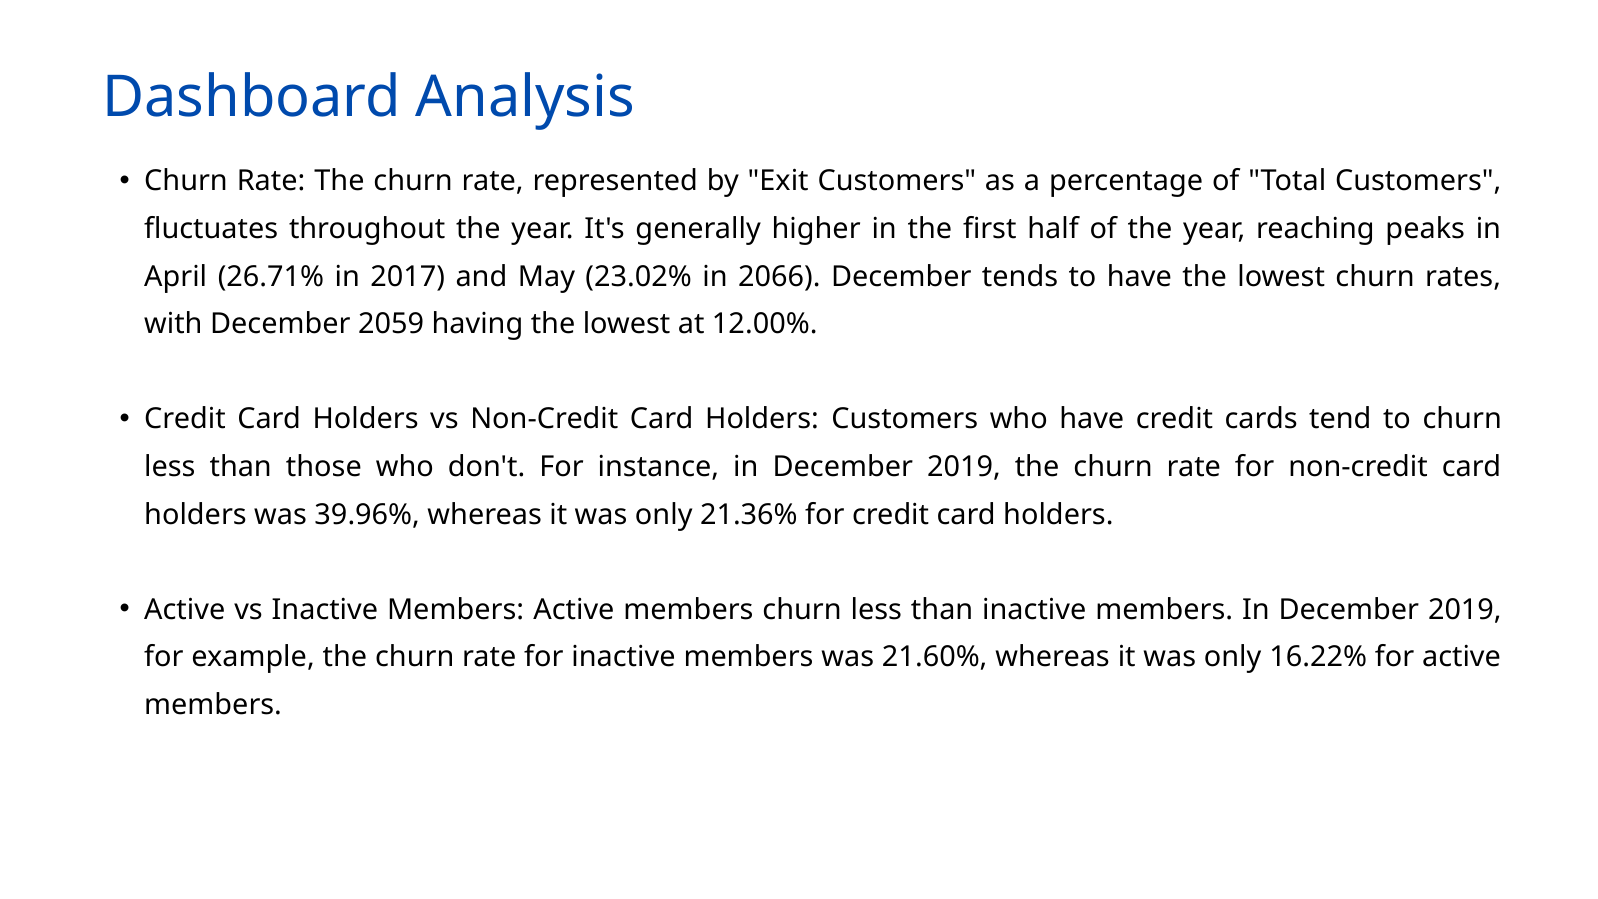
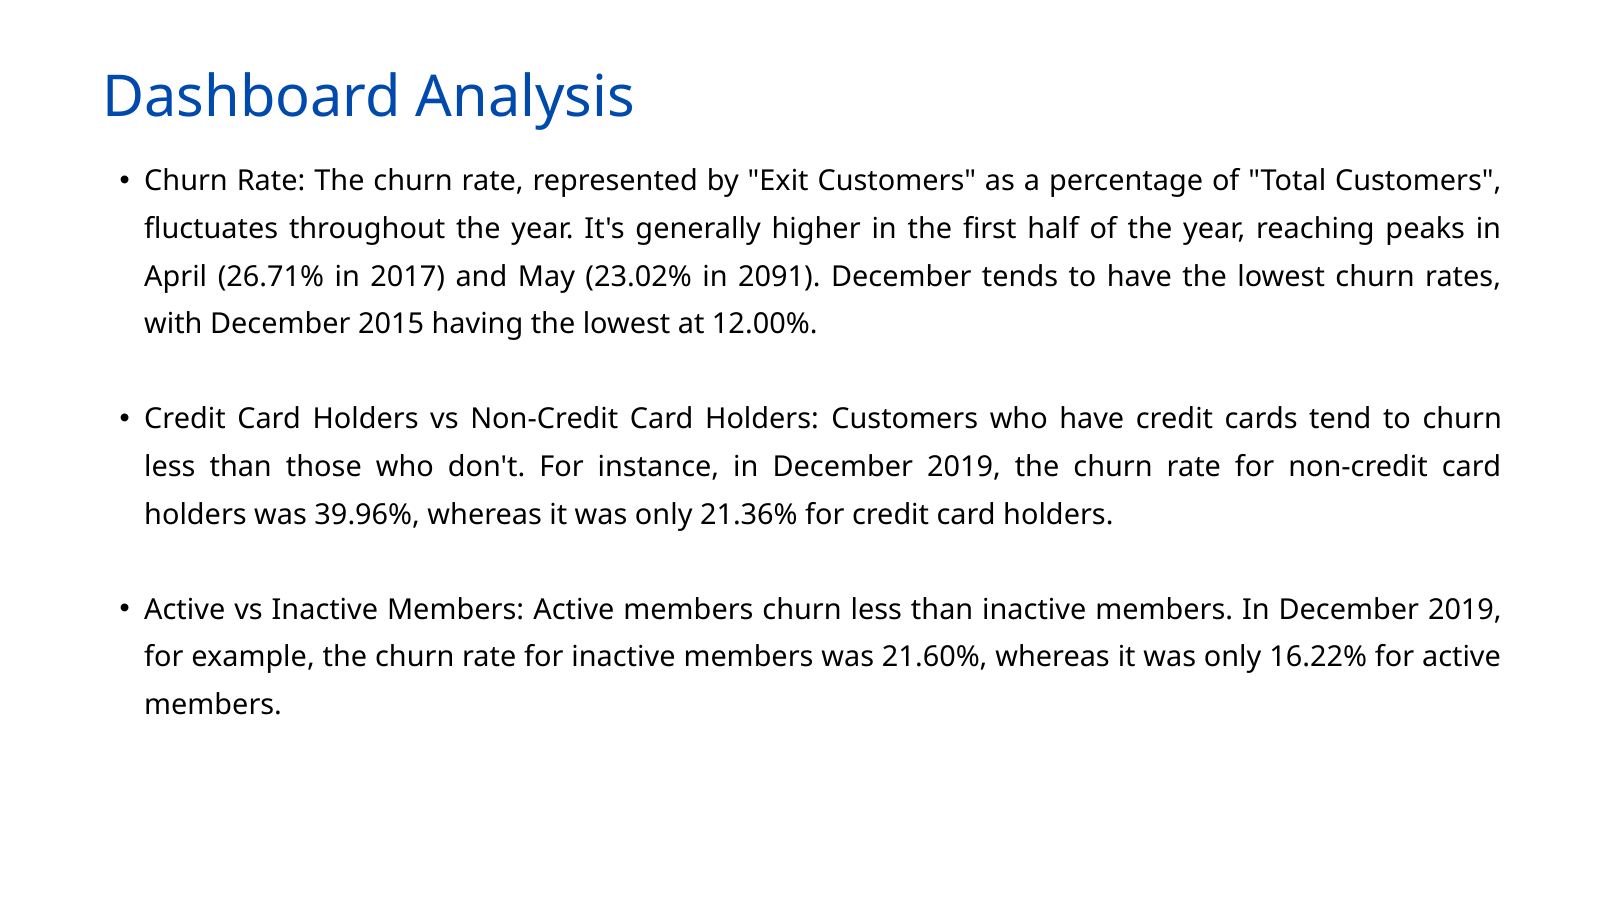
2066: 2066 -> 2091
2059: 2059 -> 2015
